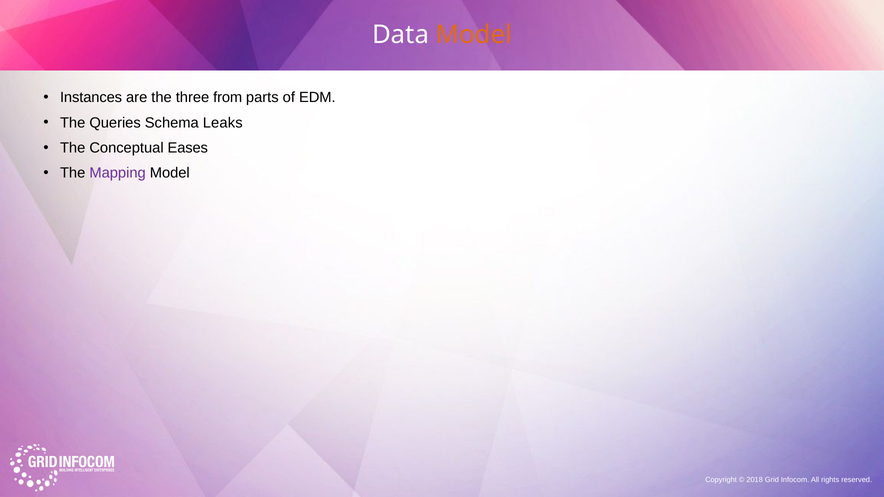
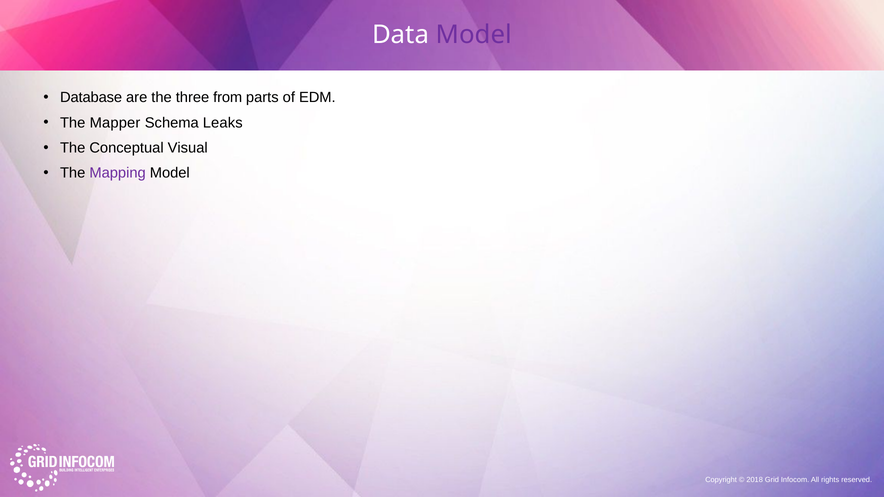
Model at (474, 35) colour: orange -> purple
Instances: Instances -> Database
Queries: Queries -> Mapper
Eases: Eases -> Visual
